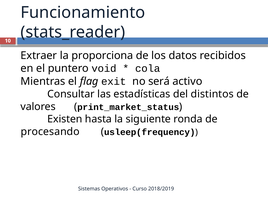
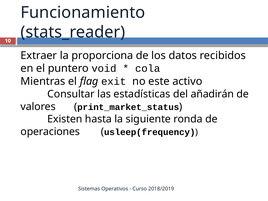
será: será -> este
distintos: distintos -> añadirán
procesando: procesando -> operaciones
